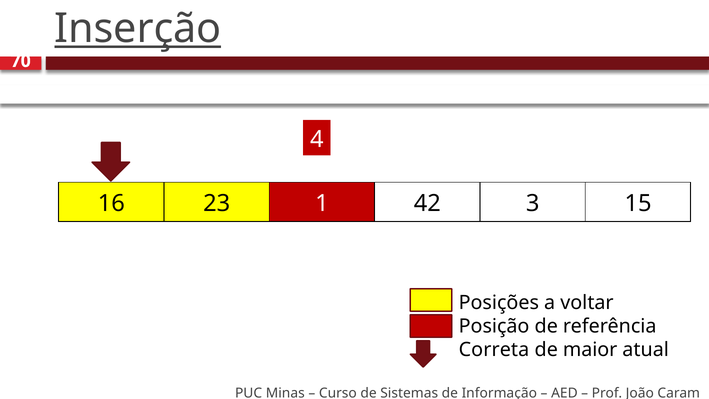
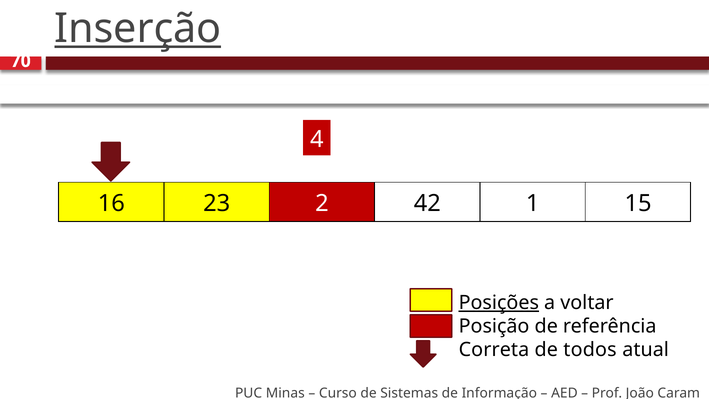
1: 1 -> 2
3: 3 -> 1
Posições underline: none -> present
maior: maior -> todos
